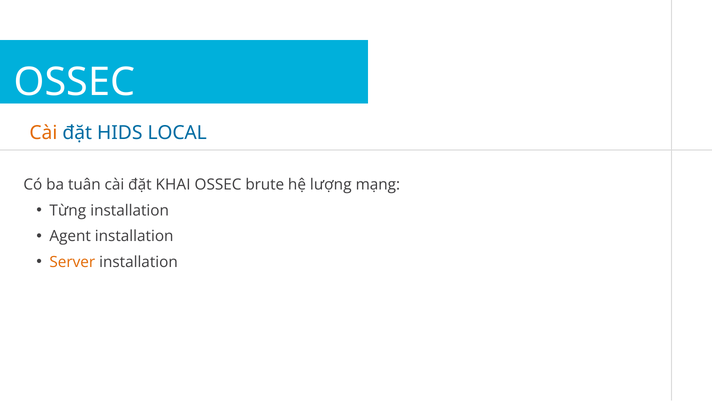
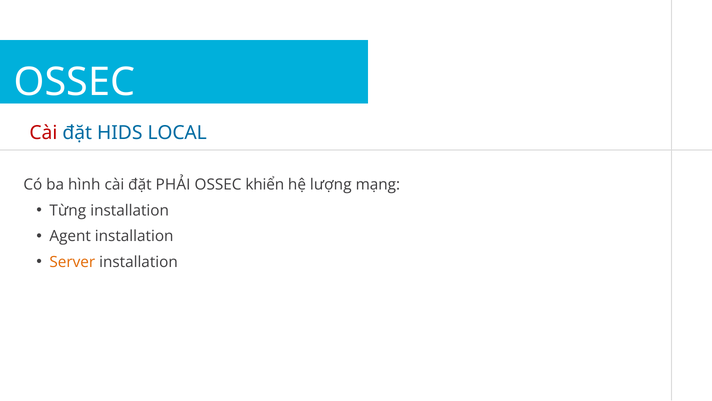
Cài at (43, 133) colour: orange -> red
tuân: tuân -> hình
KHAI: KHAI -> PHẢI
brute: brute -> khiển
